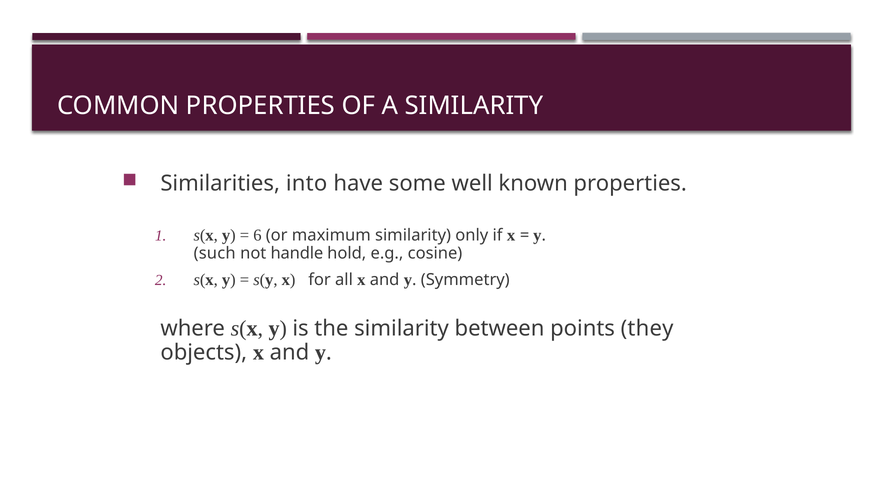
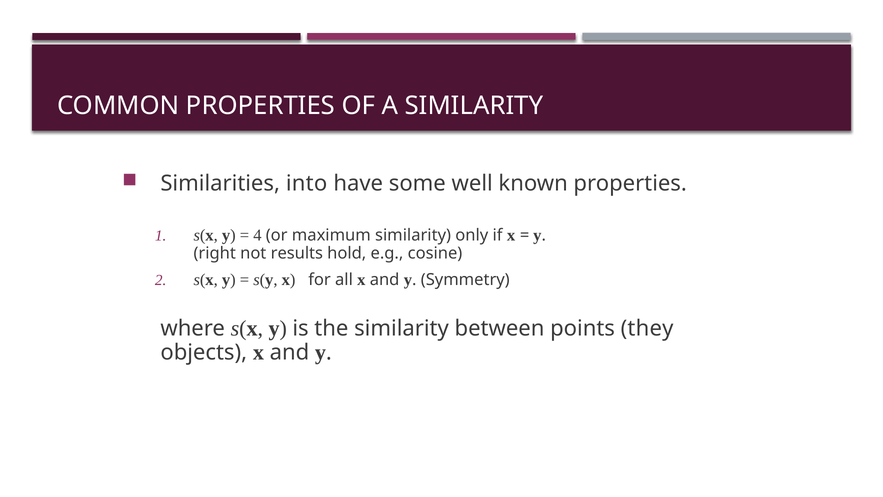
6: 6 -> 4
such: such -> right
handle: handle -> results
